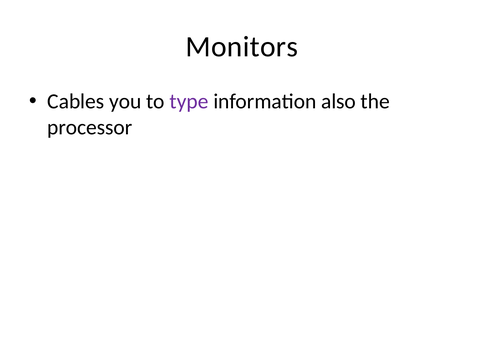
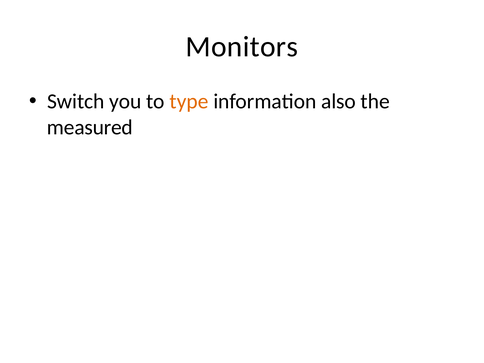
Cables: Cables -> Switch
type colour: purple -> orange
processor: processor -> measured
